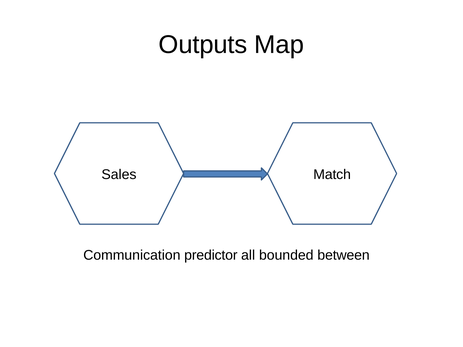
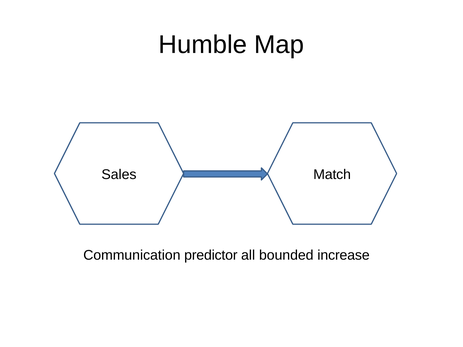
Outputs: Outputs -> Humble
between: between -> increase
